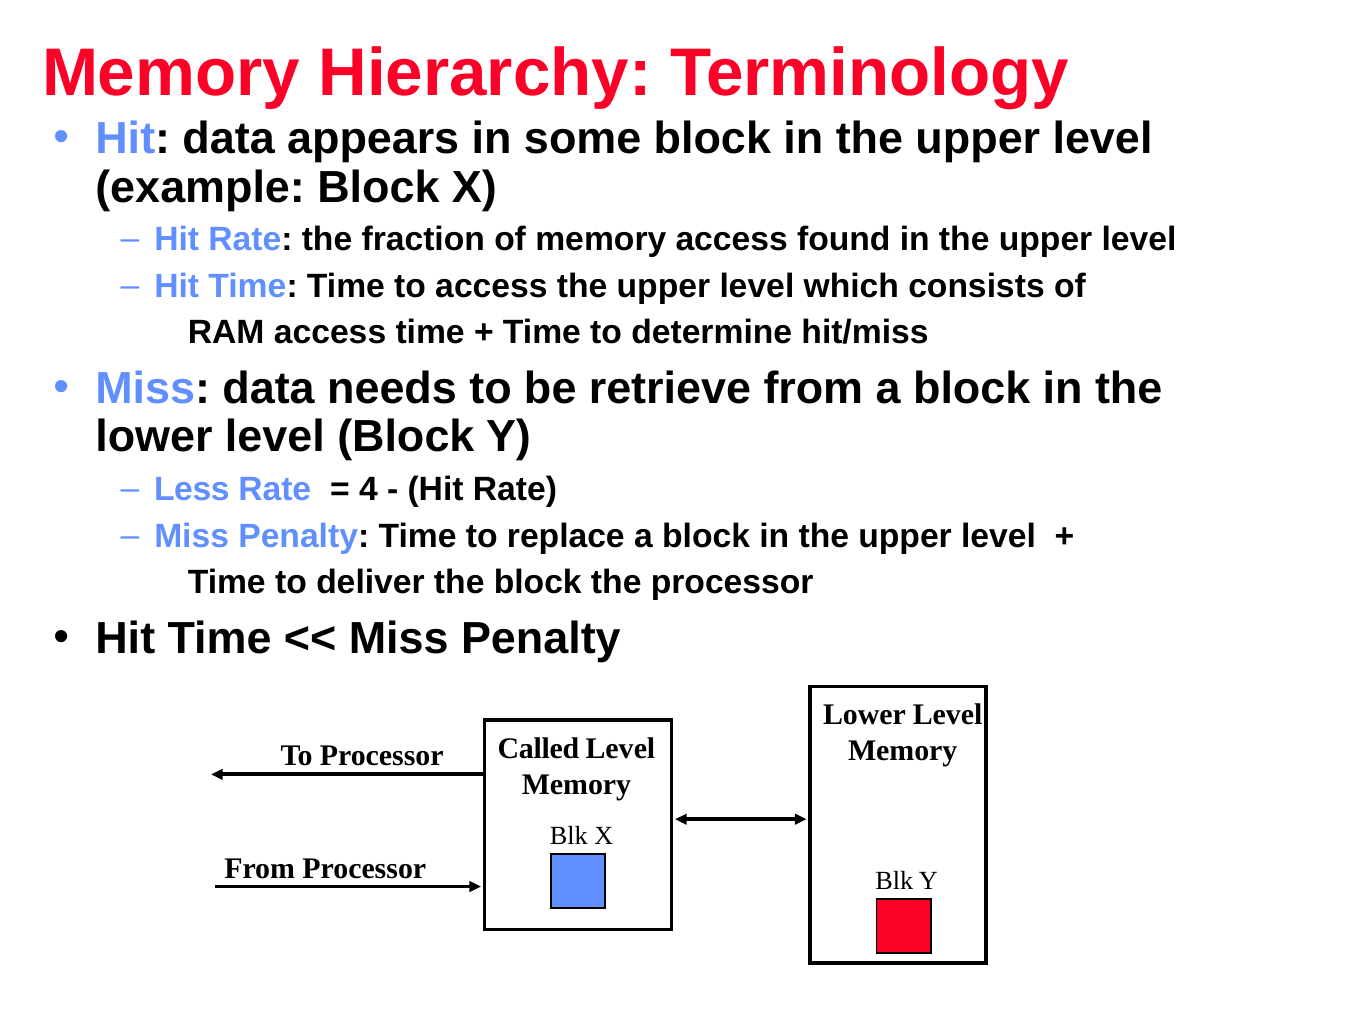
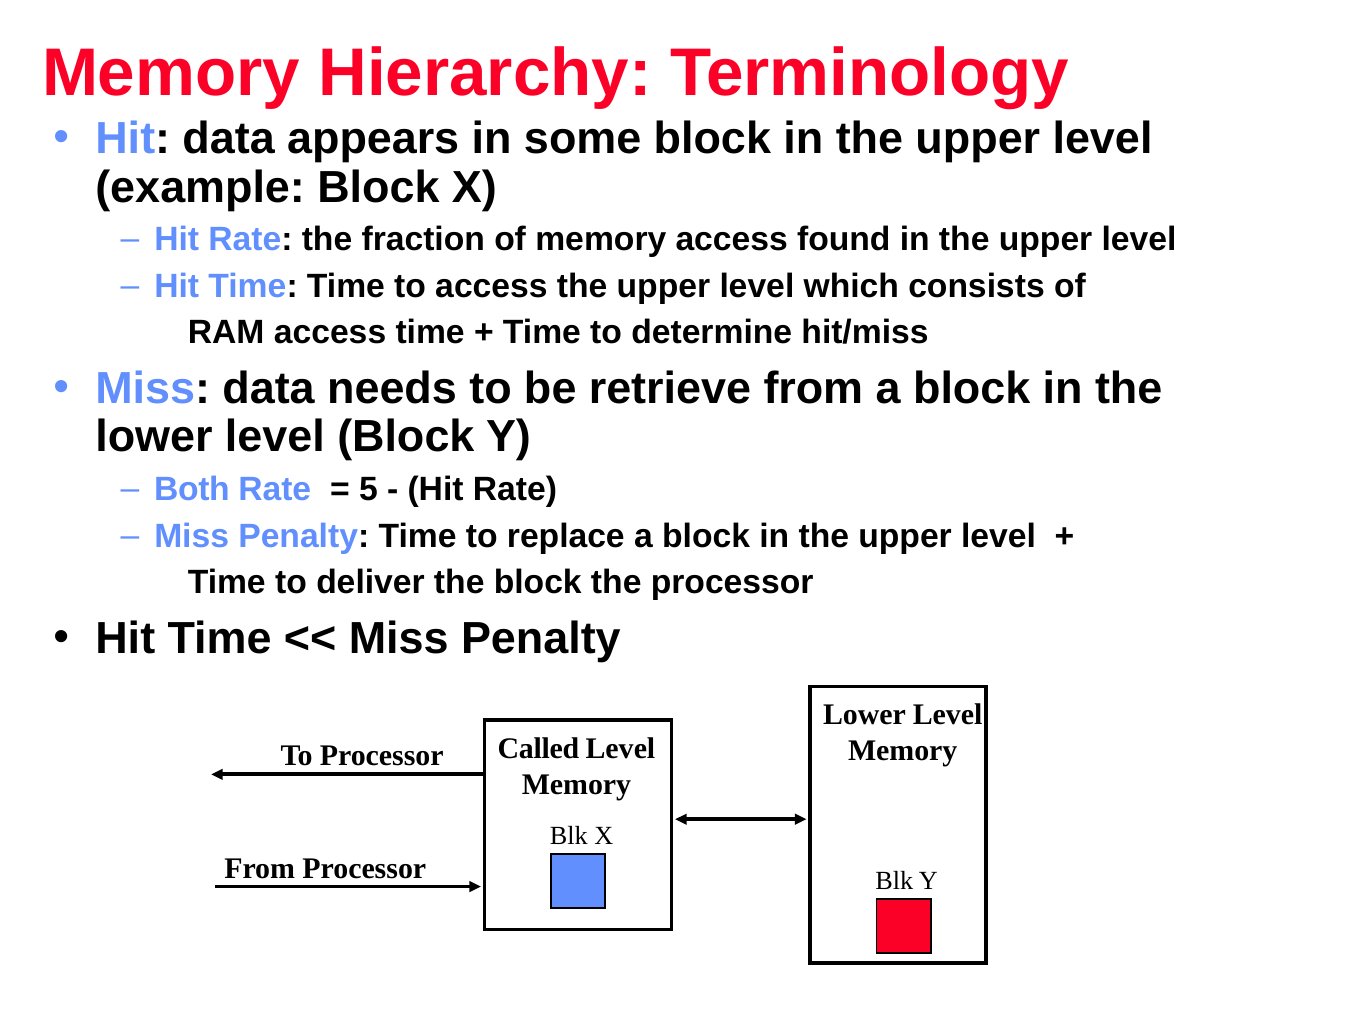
Less: Less -> Both
4: 4 -> 5
